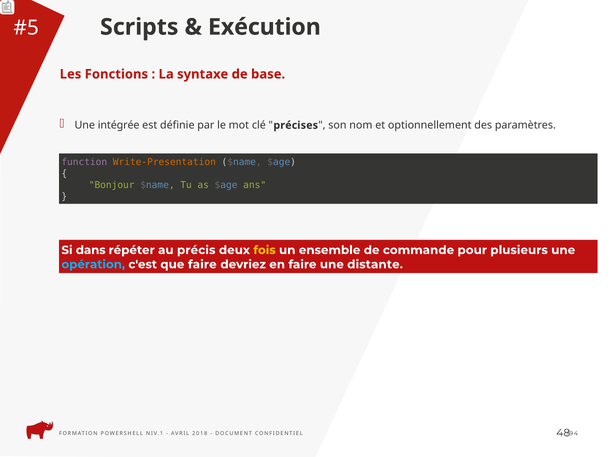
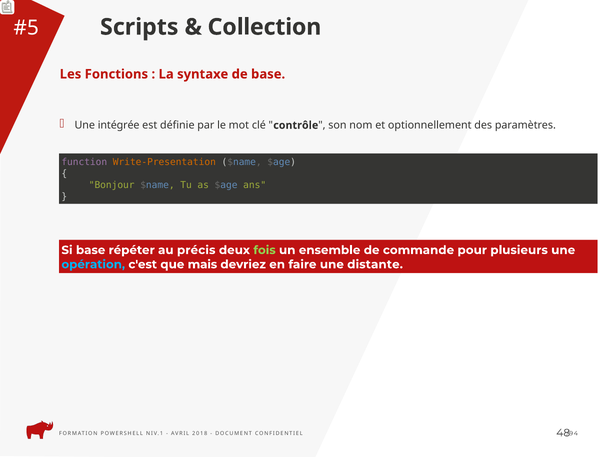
Exécution: Exécution -> Collection
précises: précises -> contrôle
Si dans: dans -> base
fois colour: yellow -> light green
que faire: faire -> mais
